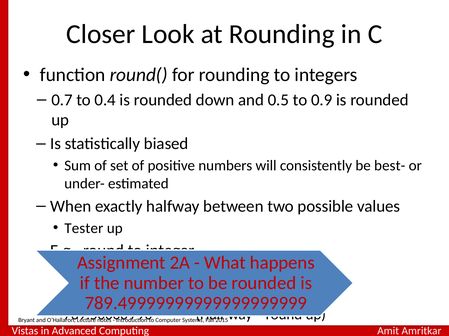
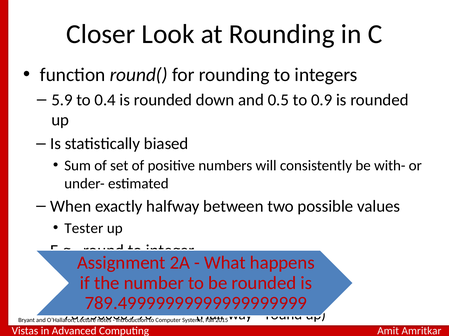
0.7: 0.7 -> 5.9
best-: best- -> with-
